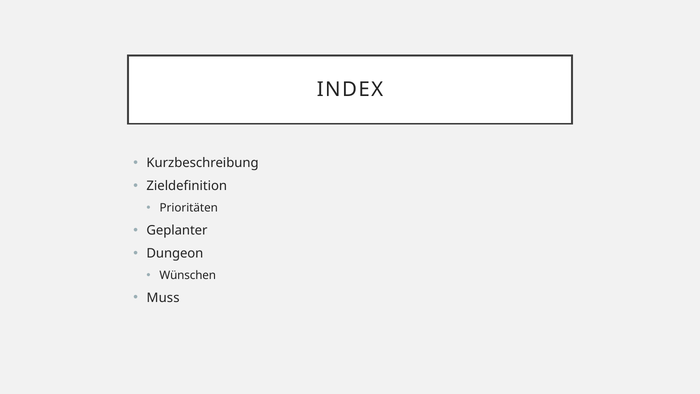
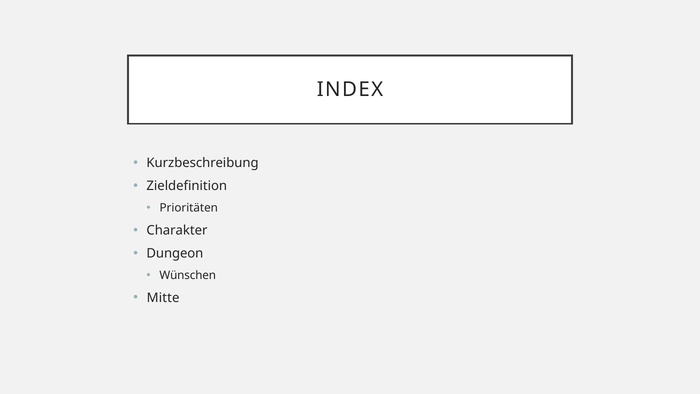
Geplanter: Geplanter -> Charakter
Muss: Muss -> Mitte
